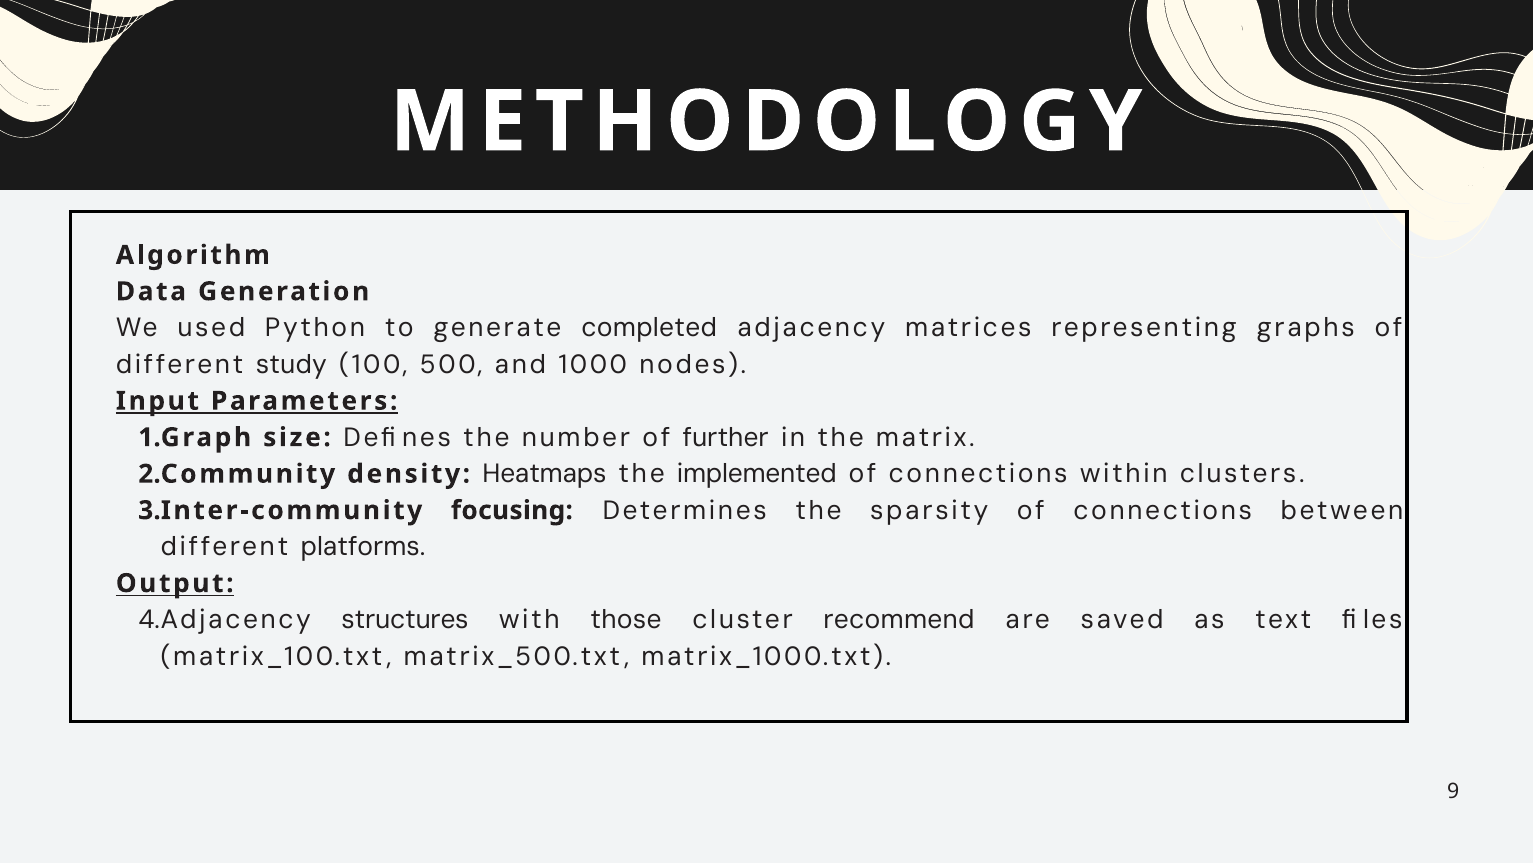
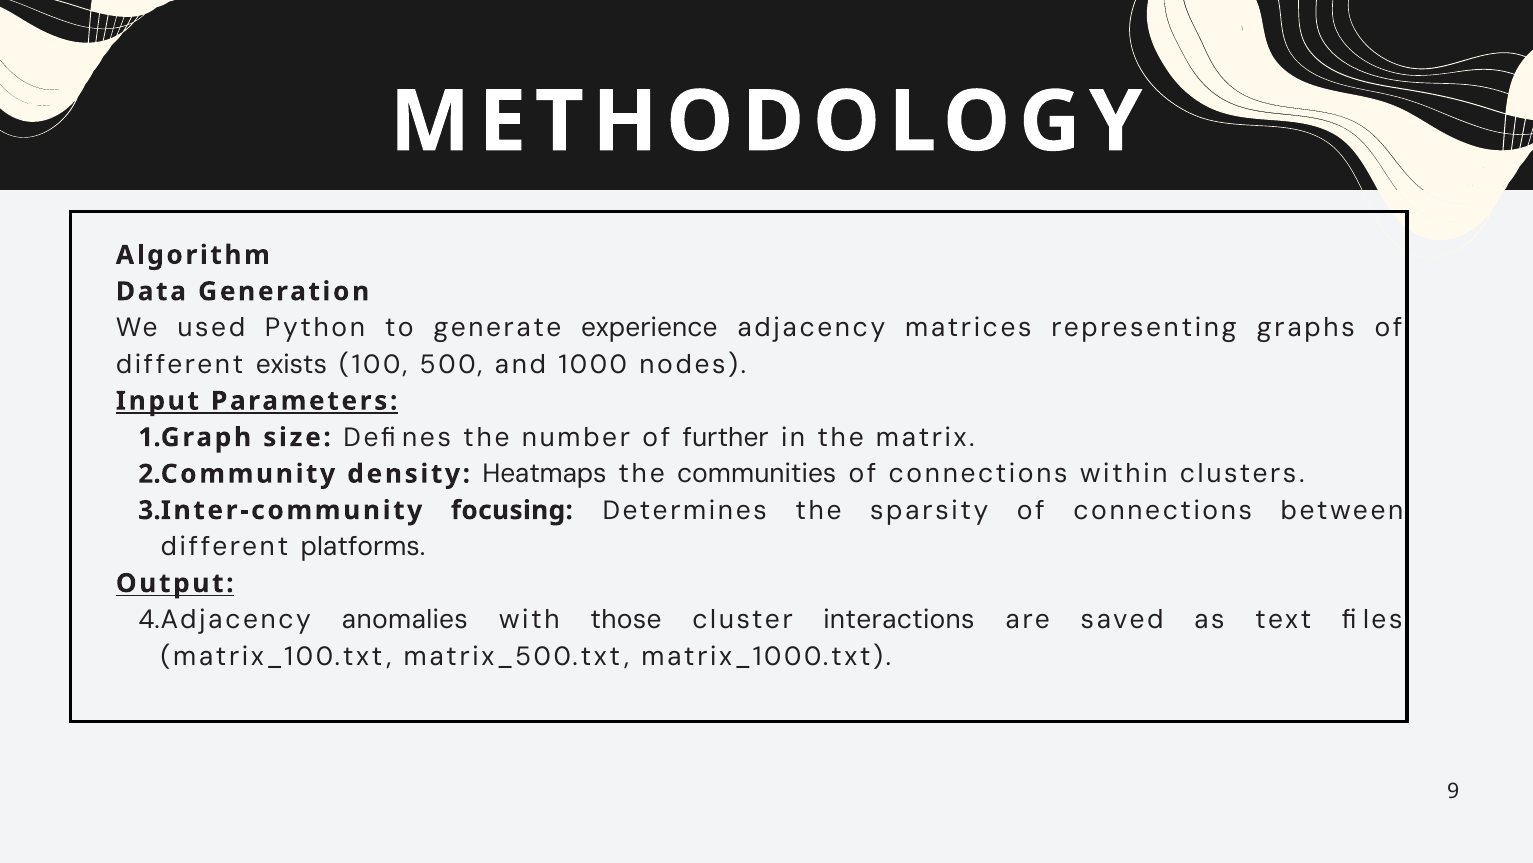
completed: completed -> experience
study: study -> exists
implemented: implemented -> communities
structures: structures -> anomalies
recommend: recommend -> interactions
